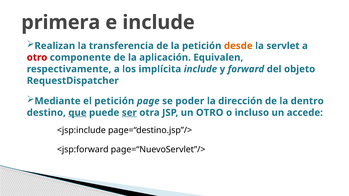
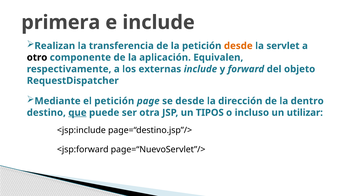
otro at (37, 58) colour: red -> black
implícita: implícita -> externas
se poder: poder -> desde
ser underline: present -> none
un OTRO: OTRO -> TIPOS
accede: accede -> utilizar
